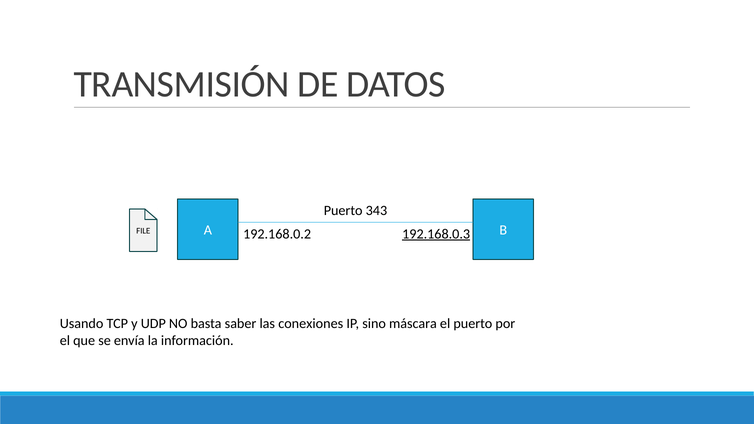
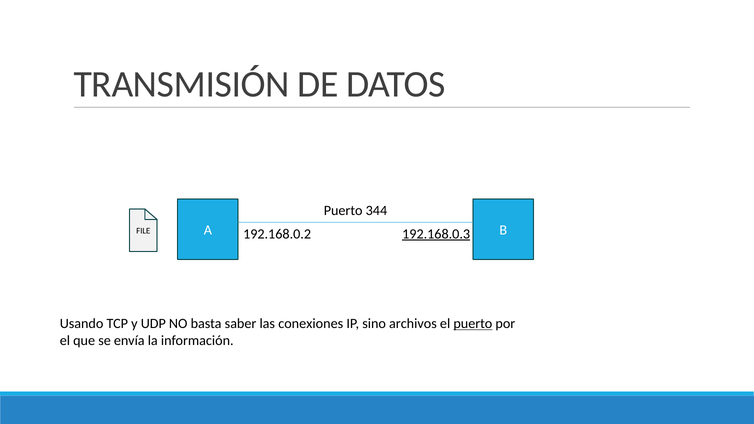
343: 343 -> 344
máscara: máscara -> archivos
puerto at (473, 324) underline: none -> present
